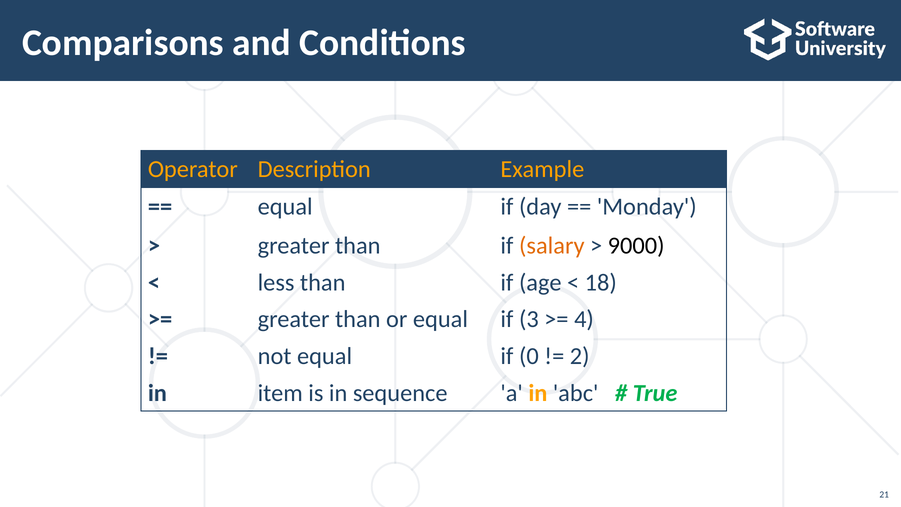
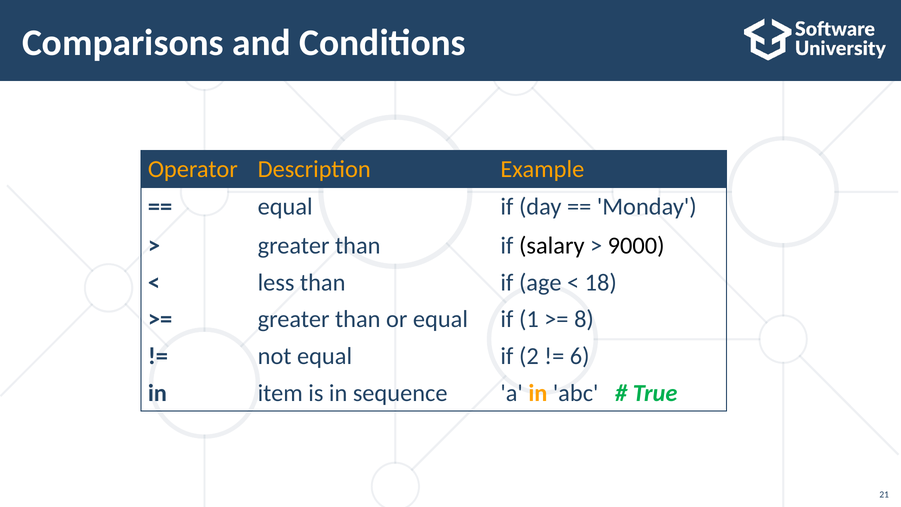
salary colour: orange -> black
3: 3 -> 1
4: 4 -> 8
0: 0 -> 2
2: 2 -> 6
